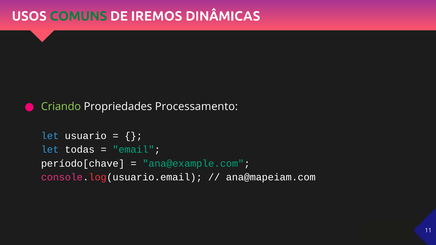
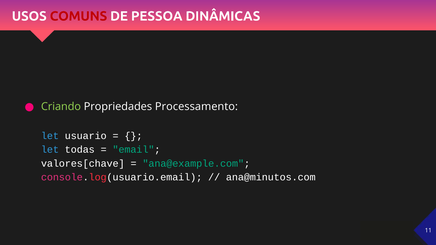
COMUNS colour: green -> red
IREMOS: IREMOS -> PESSOA
período[chave: período[chave -> valores[chave
ana@mapeiam.com: ana@mapeiam.com -> ana@minutos.com
